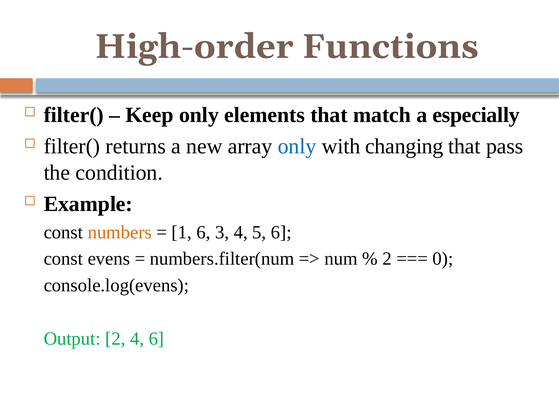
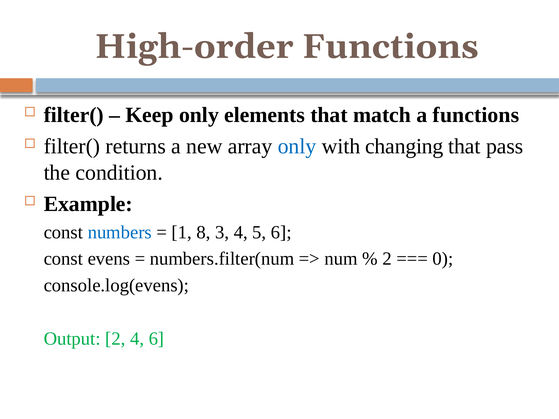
a especially: especially -> functions
numbers colour: orange -> blue
1 6: 6 -> 8
